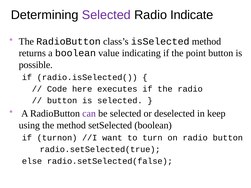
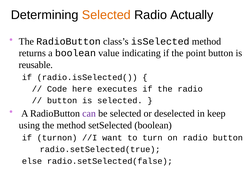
Selected at (106, 15) colour: purple -> orange
Indicate: Indicate -> Actually
possible: possible -> reusable
